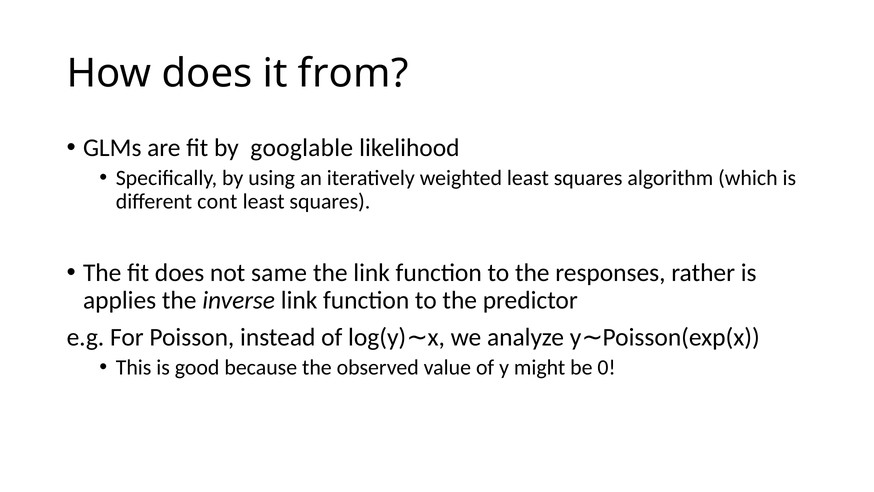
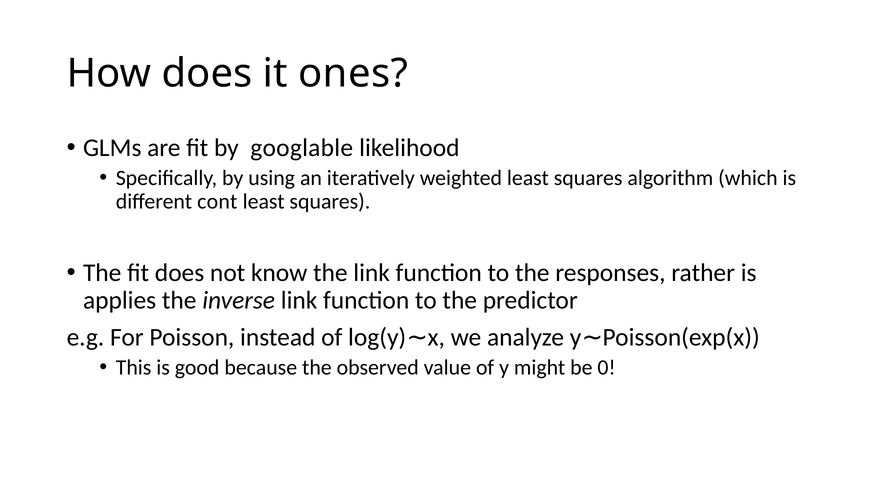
from: from -> ones
same: same -> know
